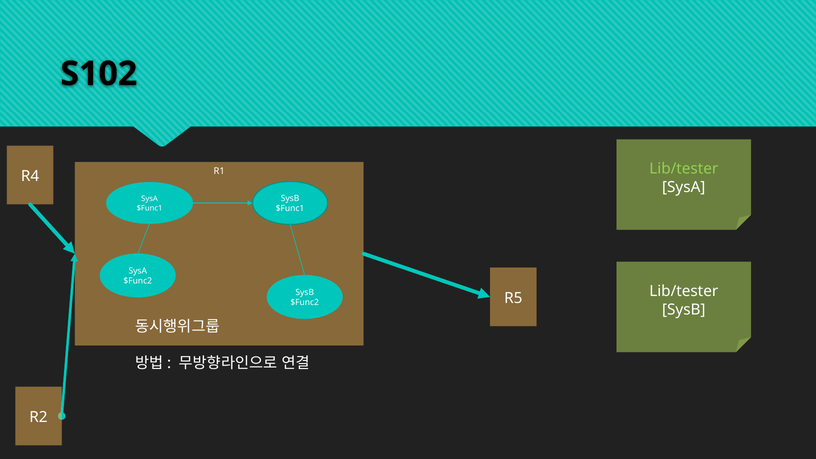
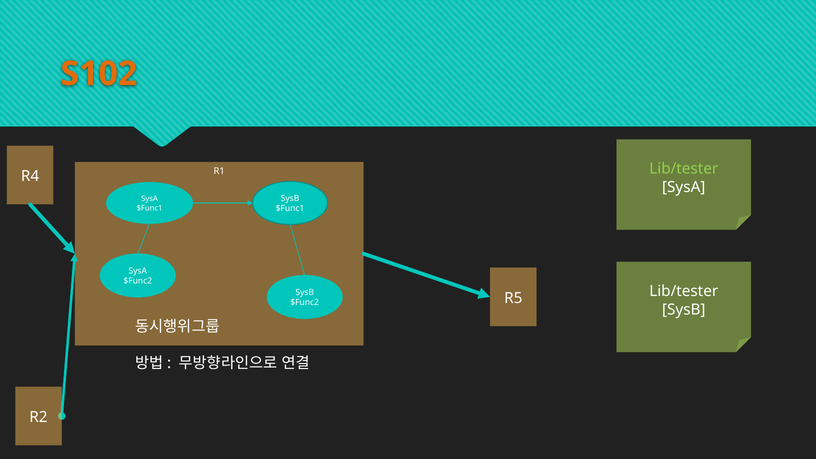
S102 colour: black -> orange
